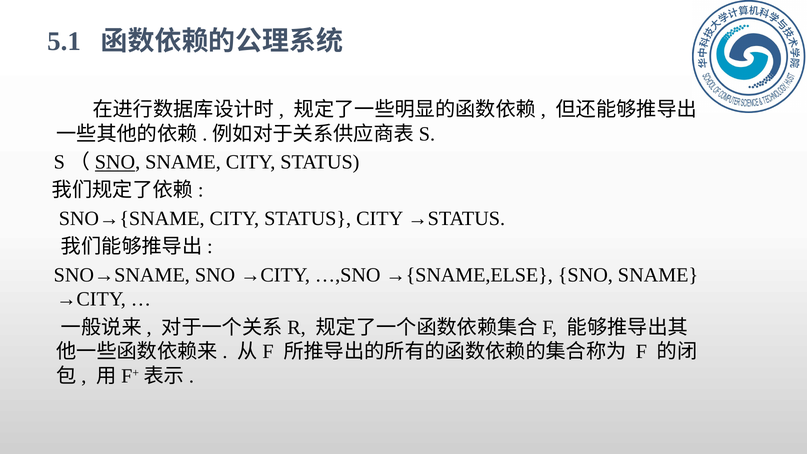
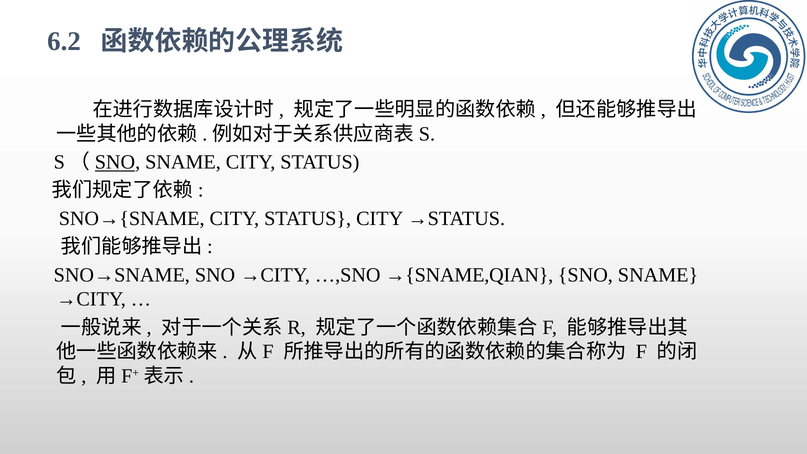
5.1: 5.1 -> 6.2
→{SNAME,ELSE: →{SNAME,ELSE -> →{SNAME,QIAN
